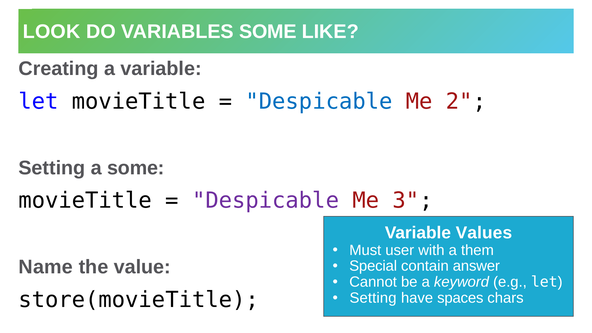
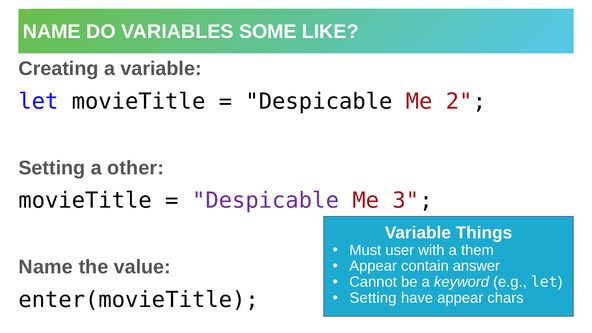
LOOK at (52, 32): LOOK -> NAME
Despicable at (319, 101) colour: blue -> black
a some: some -> other
Values: Values -> Things
Special at (373, 266): Special -> Appear
store(movieTitle: store(movieTitle -> enter(movieTitle
have spaces: spaces -> appear
